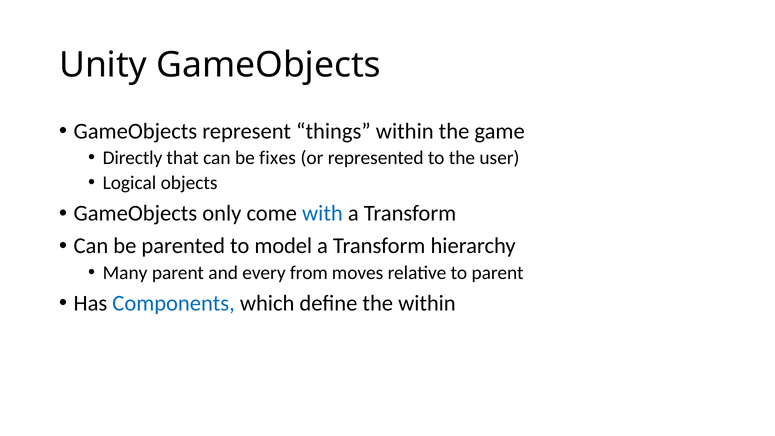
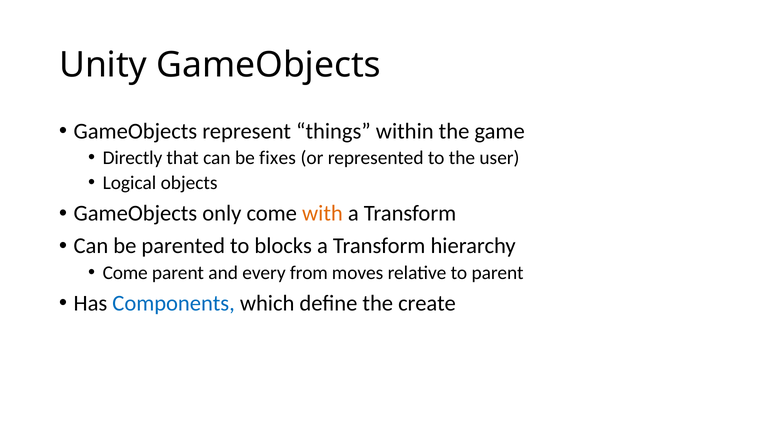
with colour: blue -> orange
model: model -> blocks
Many at (125, 273): Many -> Come
the within: within -> create
